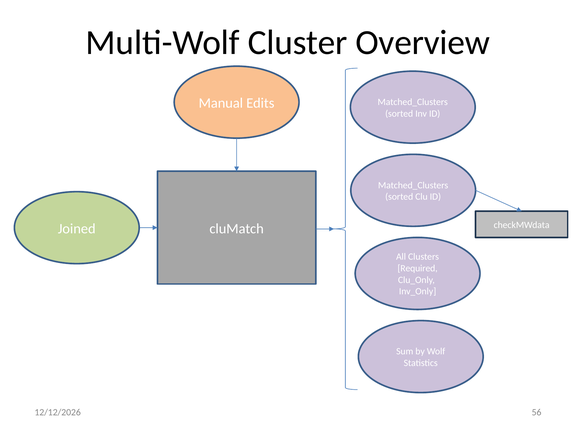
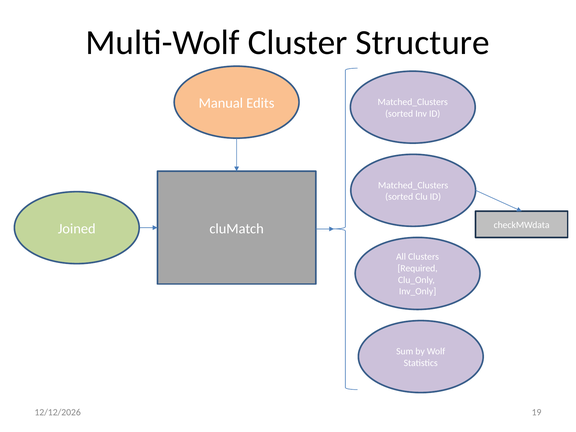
Overview: Overview -> Structure
56: 56 -> 19
